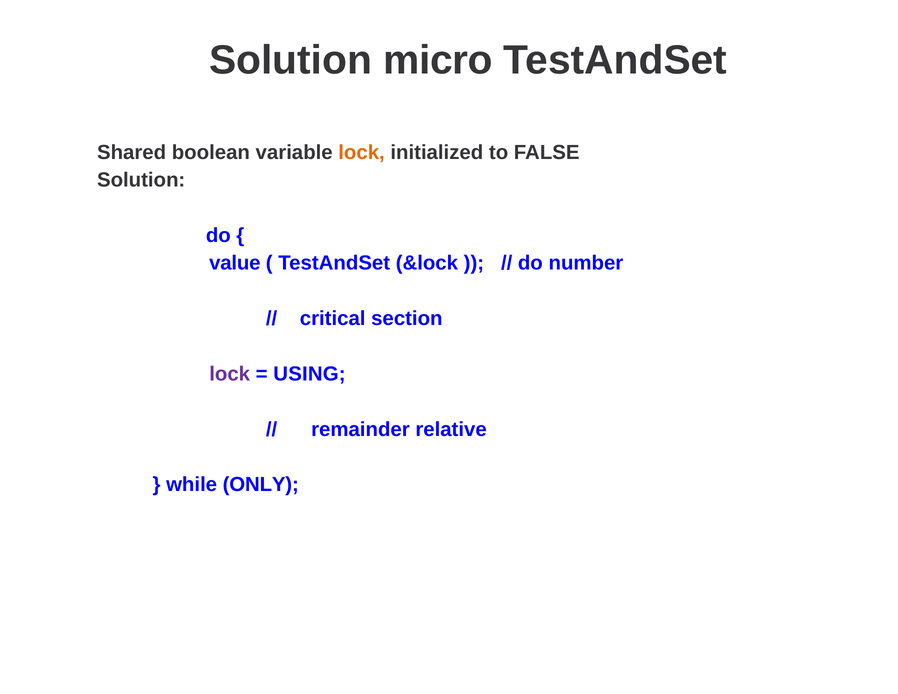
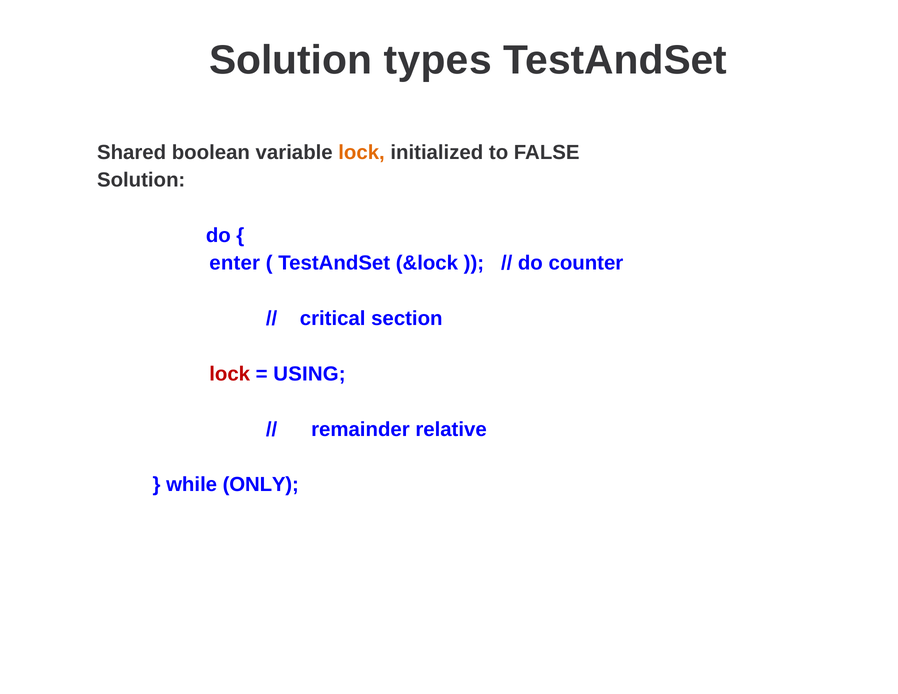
micro: micro -> types
value: value -> enter
number: number -> counter
lock at (230, 374) colour: purple -> red
